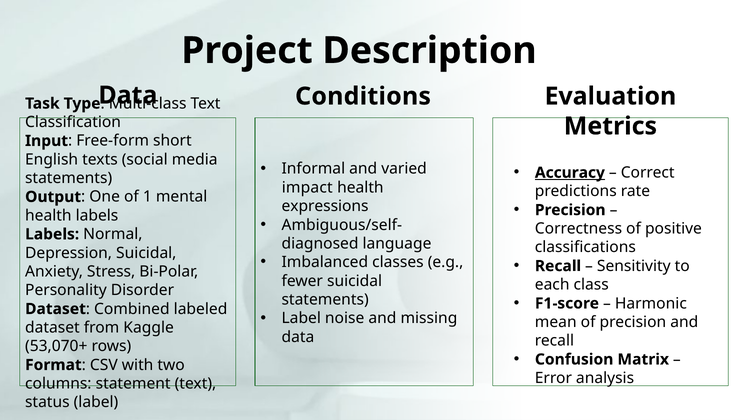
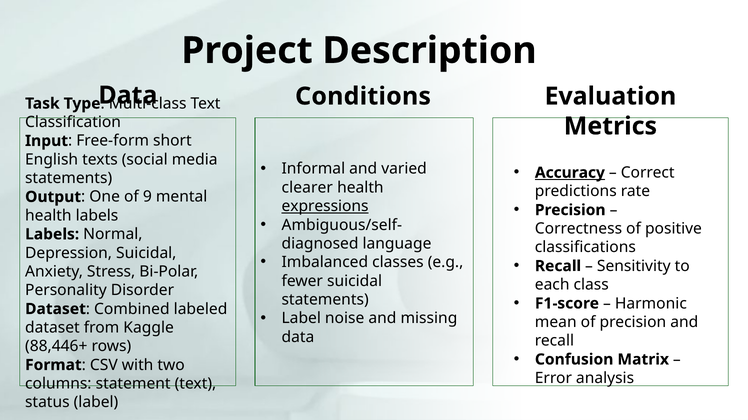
impact: impact -> clearer
1: 1 -> 9
expressions underline: none -> present
53,070+: 53,070+ -> 88,446+
